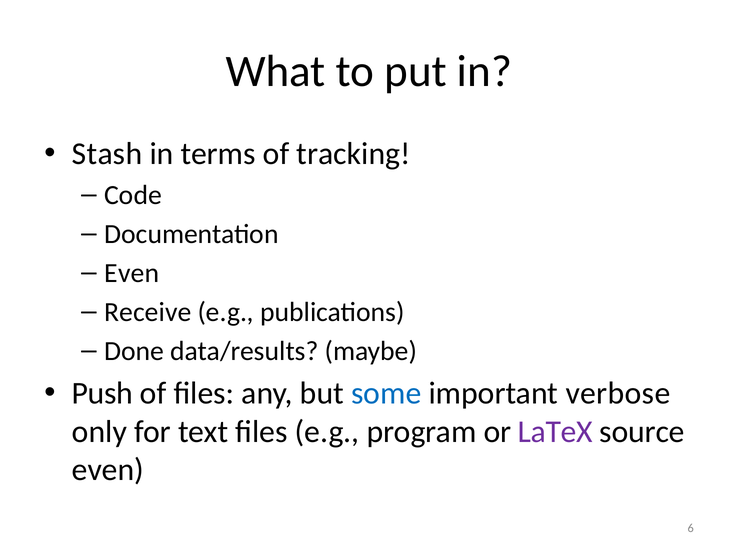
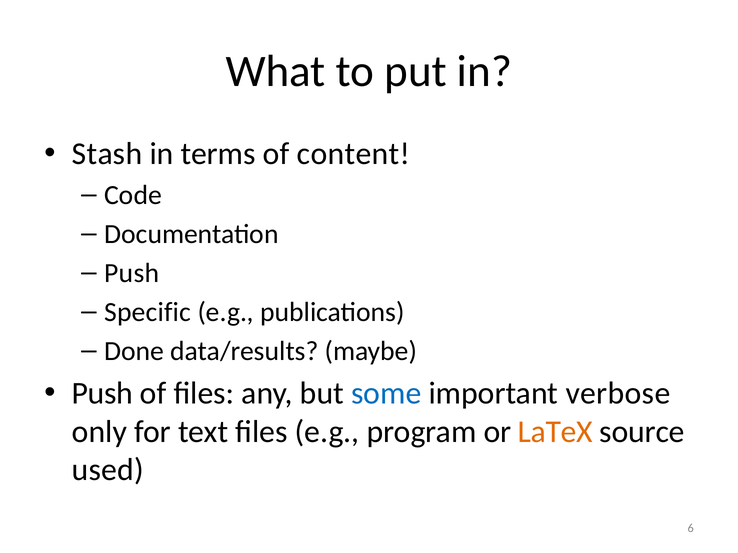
tracking: tracking -> content
Even at (132, 273): Even -> Push
Receive: Receive -> Specific
LaTeX colour: purple -> orange
even at (108, 470): even -> used
